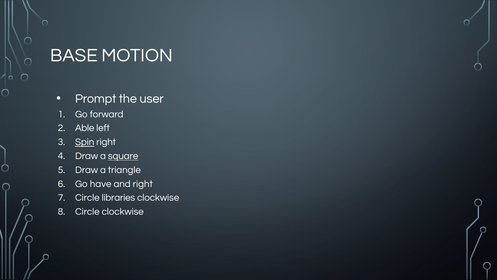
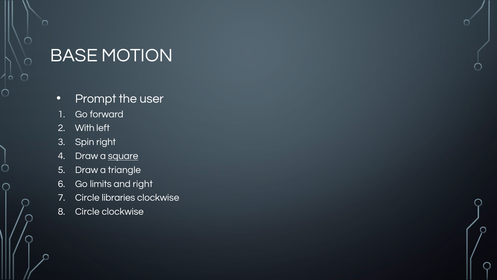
Able: Able -> With
Spin underline: present -> none
have: have -> limits
